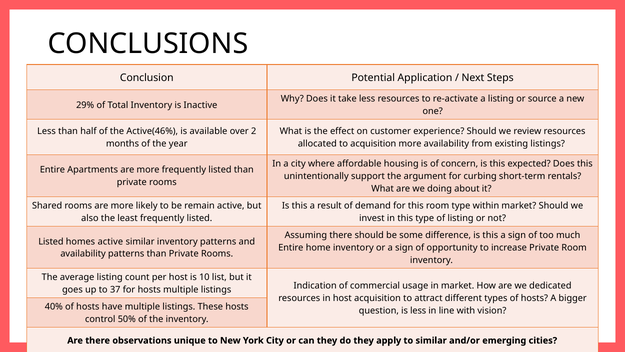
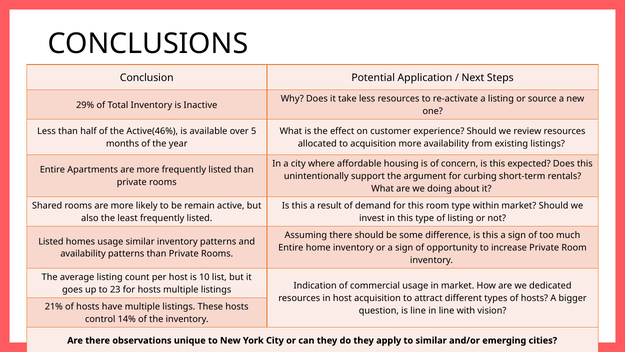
2: 2 -> 5
homes active: active -> usage
37: 37 -> 23
40%: 40% -> 21%
is less: less -> line
50%: 50% -> 14%
